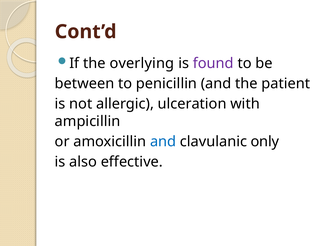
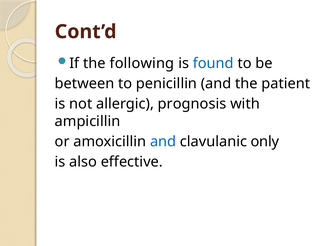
overlying: overlying -> following
found colour: purple -> blue
ulceration: ulceration -> prognosis
